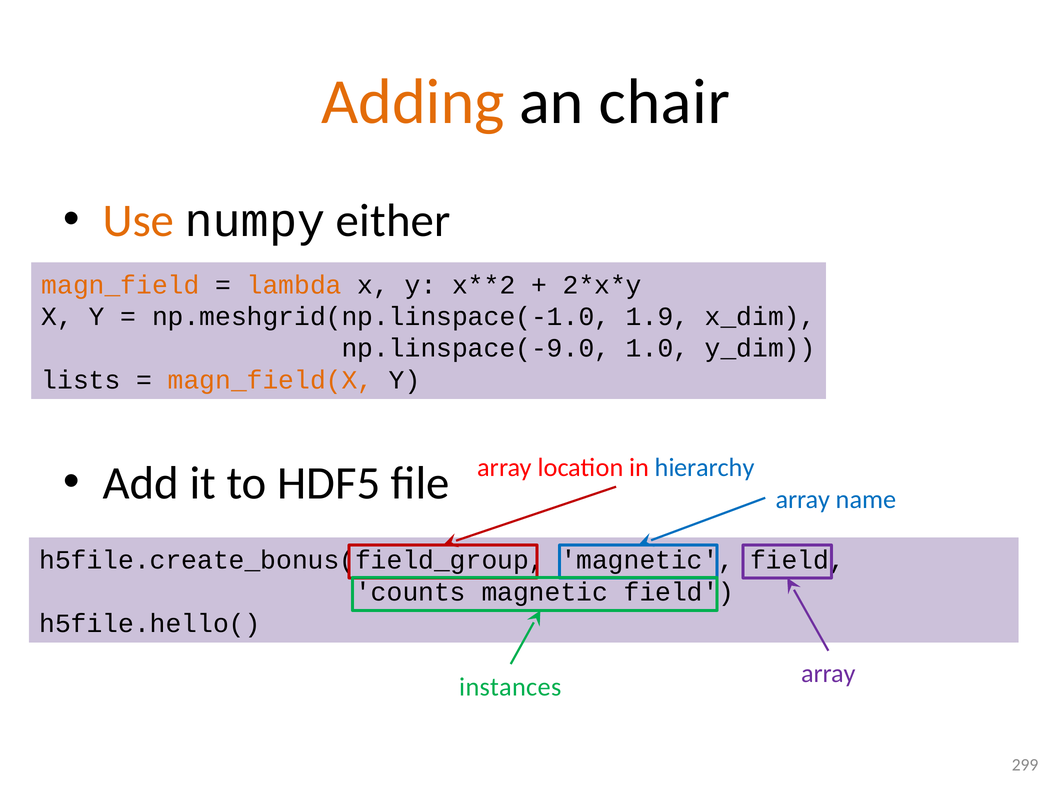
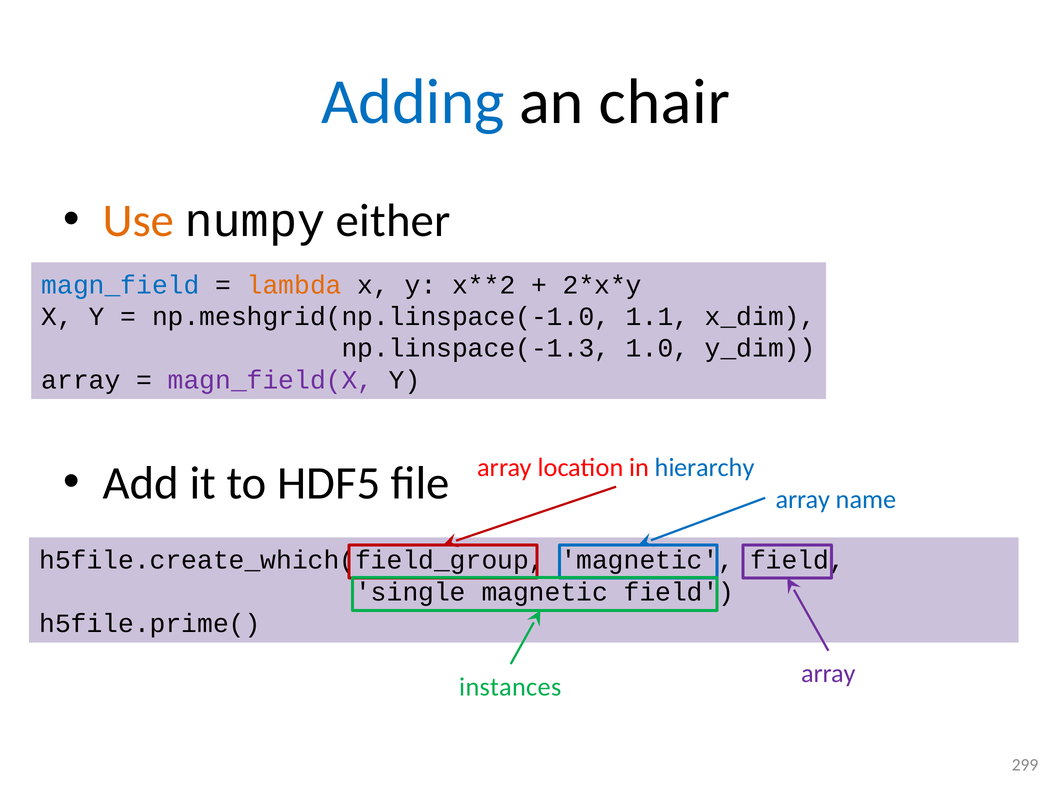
Adding colour: orange -> blue
magn_field colour: orange -> blue
1.9: 1.9 -> 1.1
np.linspace(-9.0: np.linspace(-9.0 -> np.linspace(-1.3
lists at (81, 380): lists -> array
magn_field(X colour: orange -> purple
h5file.create_bonus(field_group: h5file.create_bonus(field_group -> h5file.create_which(field_group
counts: counts -> single
h5file.hello(: h5file.hello( -> h5file.prime(
